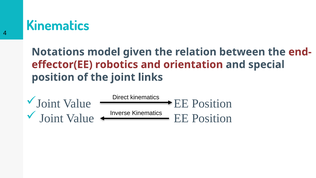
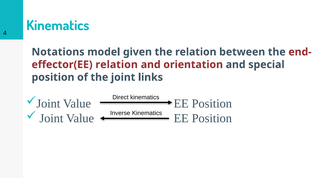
robotics at (117, 65): robotics -> relation
